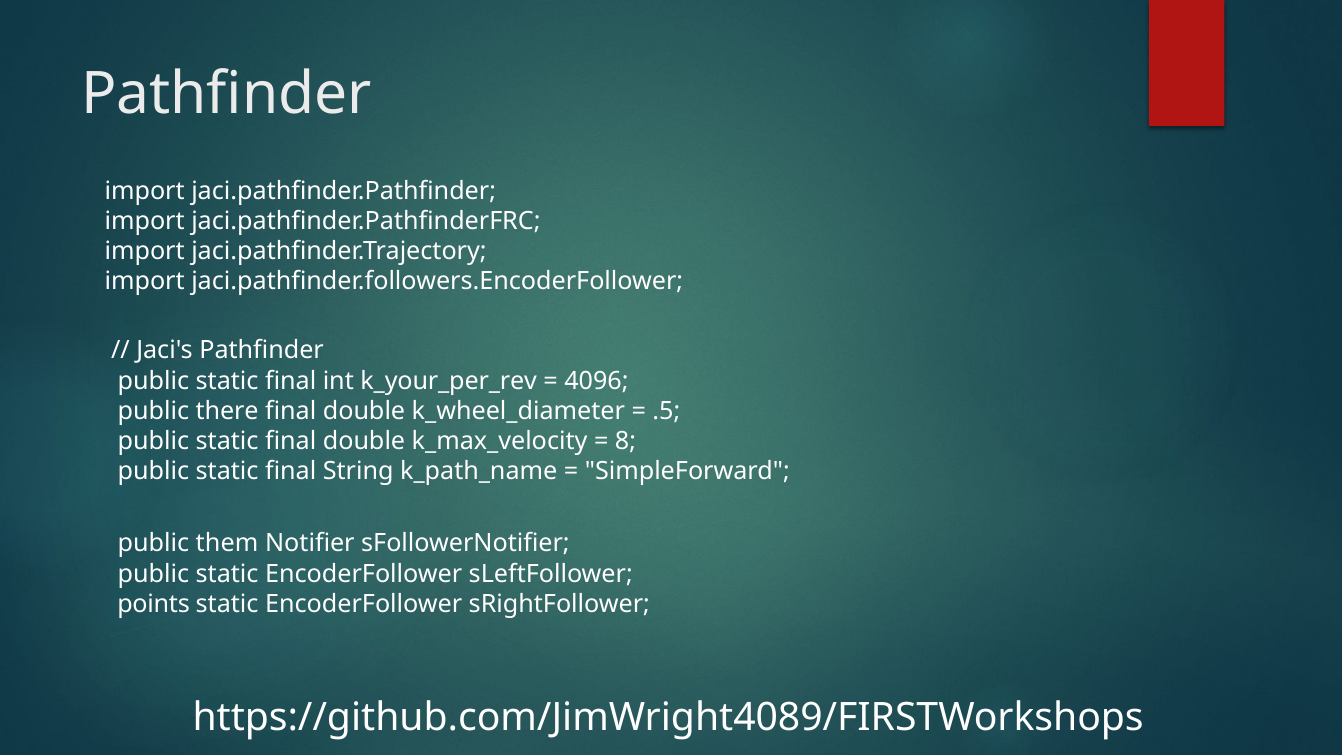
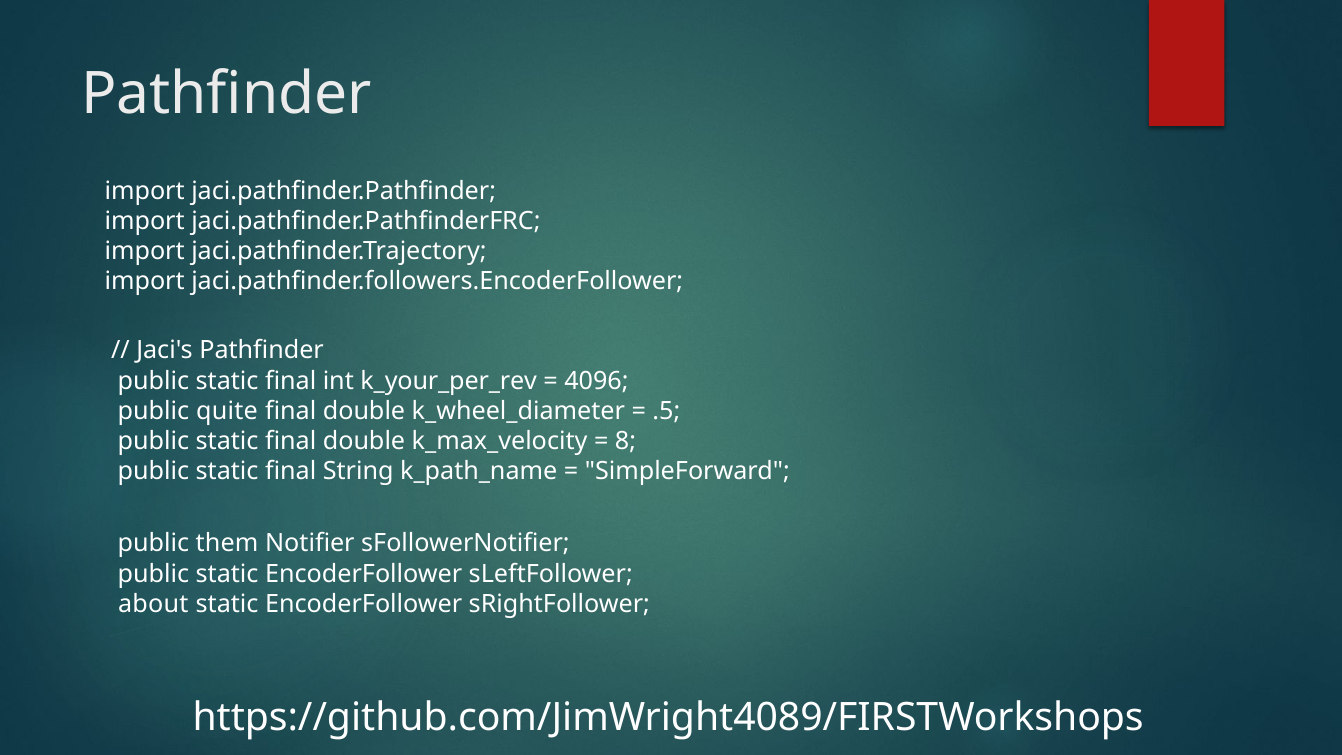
there: there -> quite
points: points -> about
